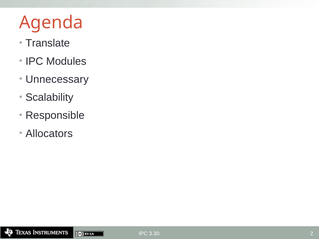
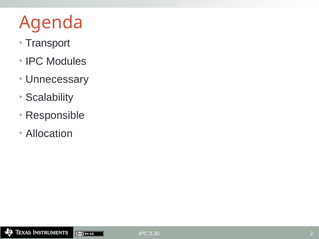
Translate: Translate -> Transport
Allocators: Allocators -> Allocation
